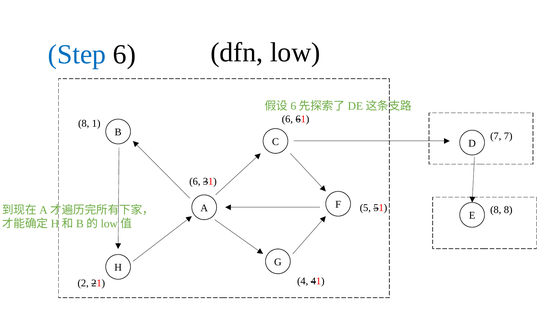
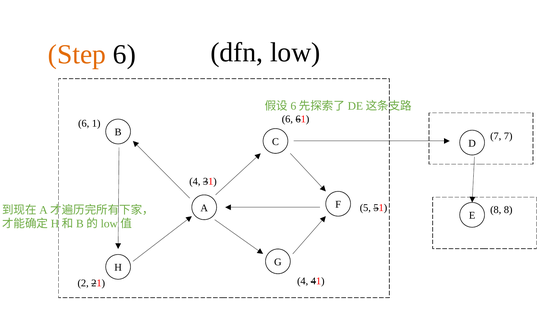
Step colour: blue -> orange
8 at (84, 124): 8 -> 6
6 at (195, 181): 6 -> 4
